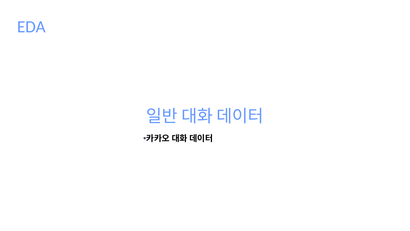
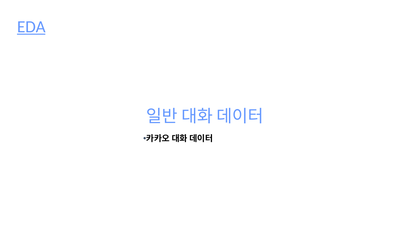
EDA underline: none -> present
